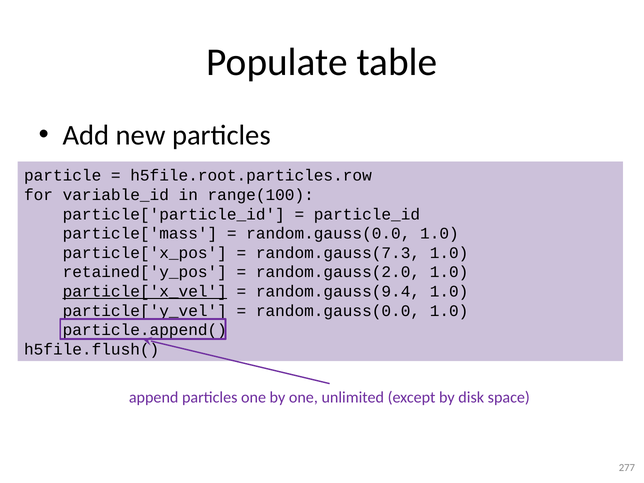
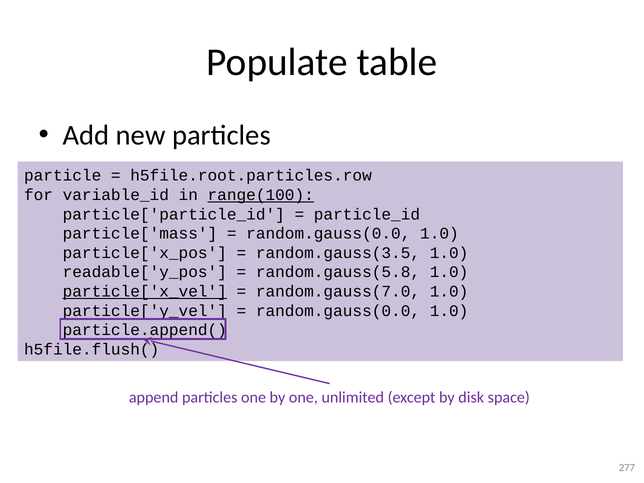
range(100 underline: none -> present
random.gauss(7.3: random.gauss(7.3 -> random.gauss(3.5
retained['y_pos: retained['y_pos -> readable['y_pos
random.gauss(2.0: random.gauss(2.0 -> random.gauss(5.8
random.gauss(9.4: random.gauss(9.4 -> random.gauss(7.0
